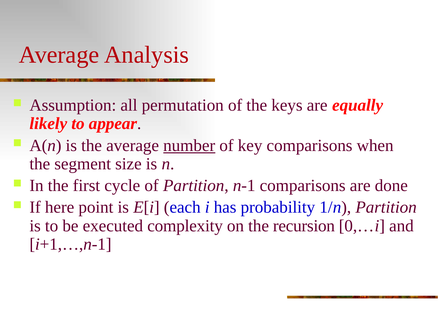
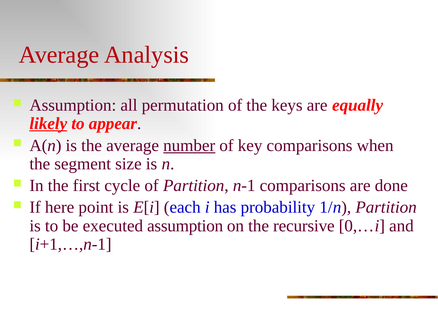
likely underline: none -> present
executed complexity: complexity -> assumption
recursion: recursion -> recursive
